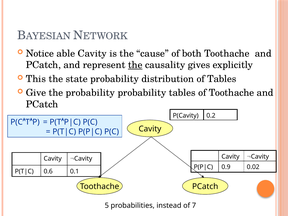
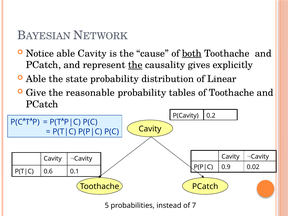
both underline: none -> present
This at (36, 79): This -> Able
of Tables: Tables -> Linear
the probability: probability -> reasonable
